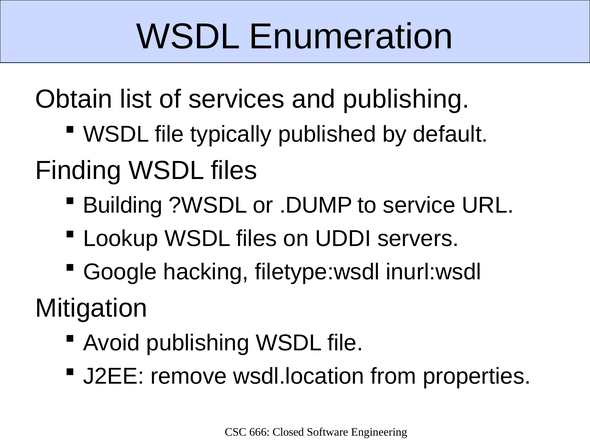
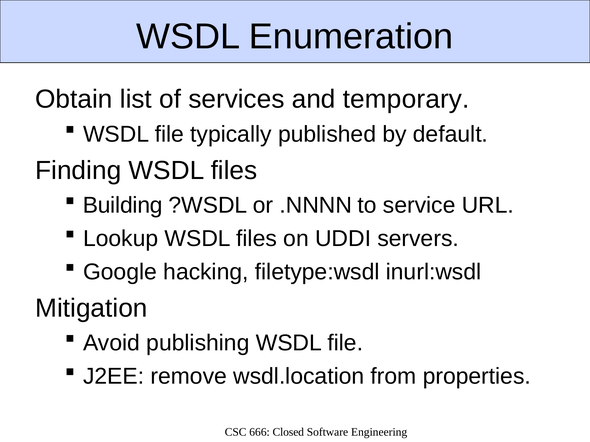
and publishing: publishing -> temporary
.DUMP: .DUMP -> .NNNN
